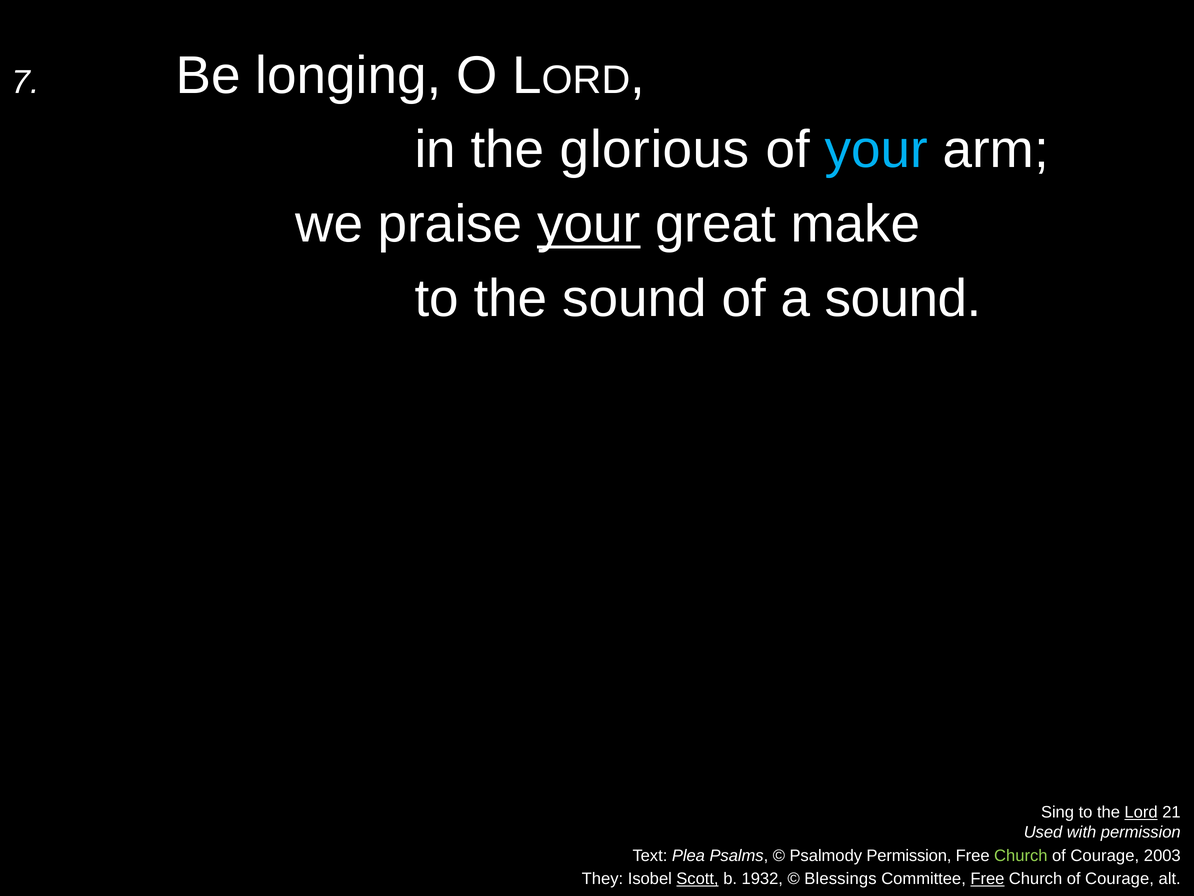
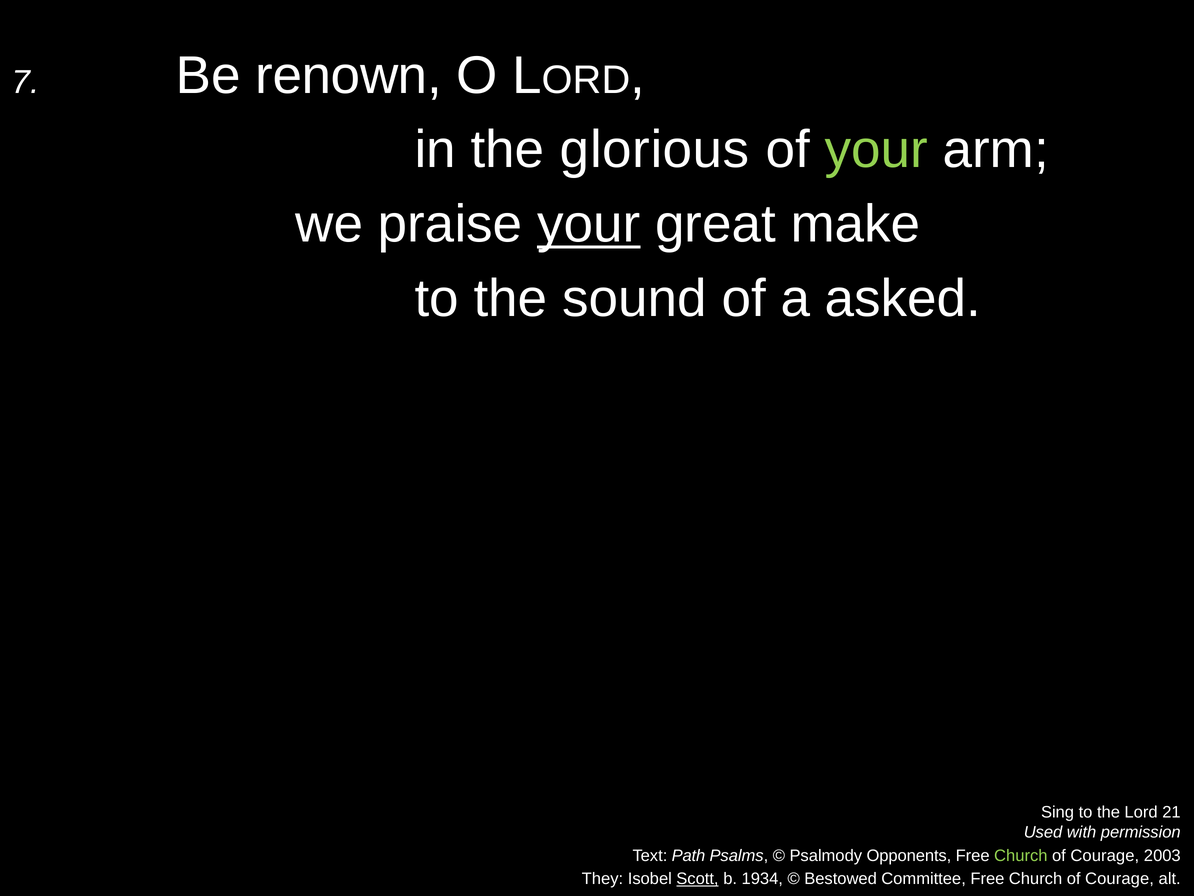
longing: longing -> renown
your at (876, 150) colour: light blue -> light green
a sound: sound -> asked
Lord underline: present -> none
Plea: Plea -> Path
Psalmody Permission: Permission -> Opponents
1932: 1932 -> 1934
Blessings: Blessings -> Bestowed
Free at (987, 878) underline: present -> none
